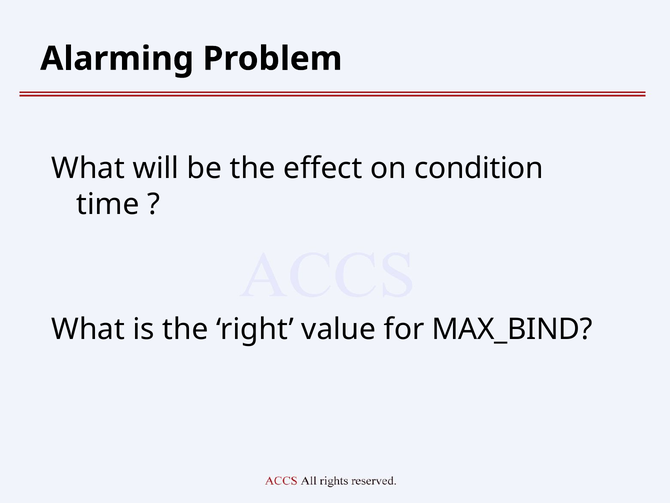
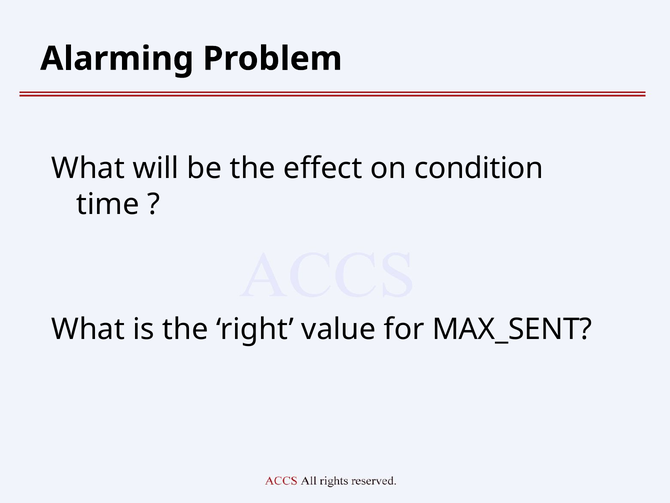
MAX_BIND: MAX_BIND -> MAX_SENT
